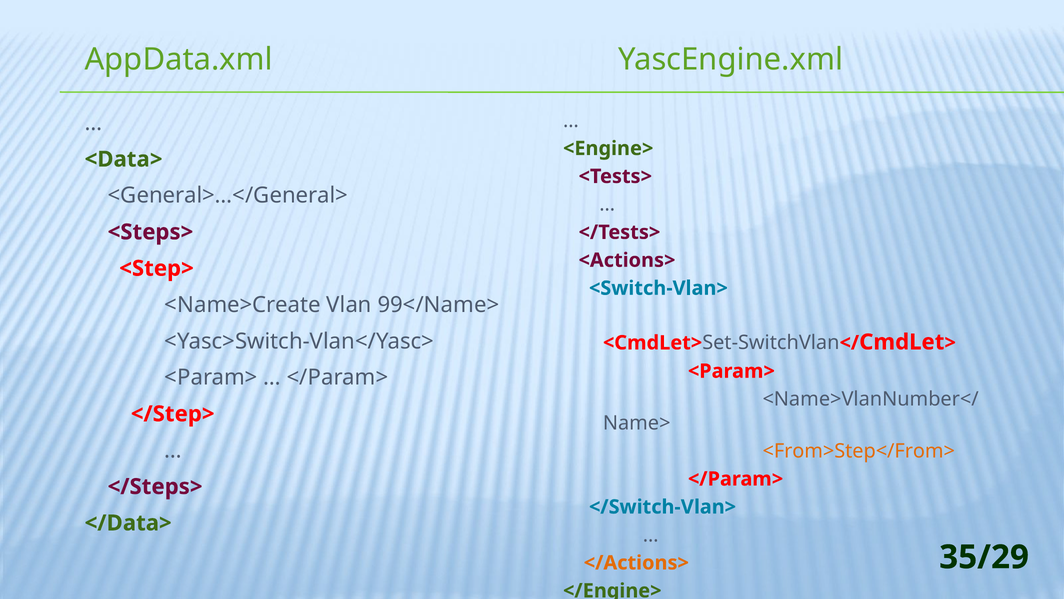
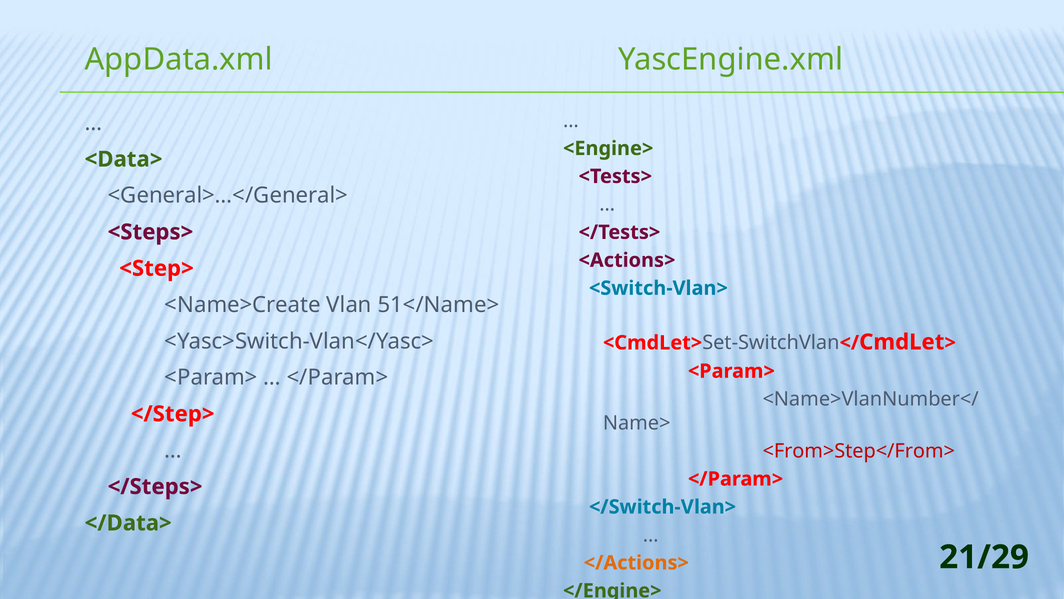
99</Name>: 99</Name> -> 51</Name>
<From>Step</From> colour: orange -> red
35/29: 35/29 -> 21/29
